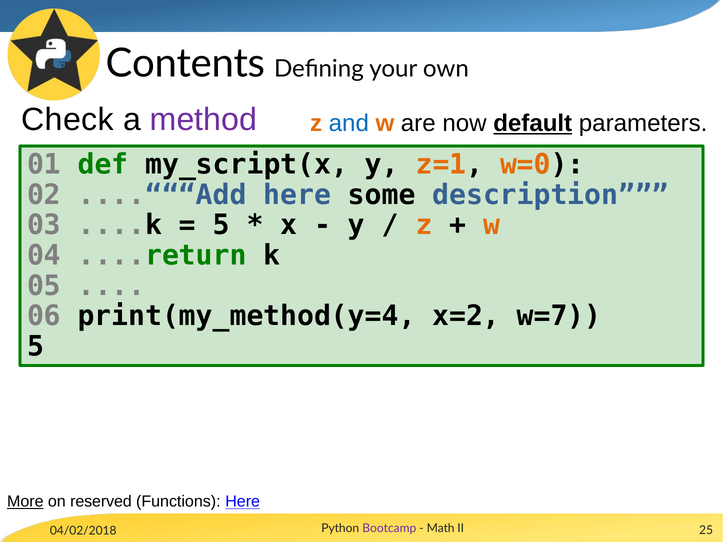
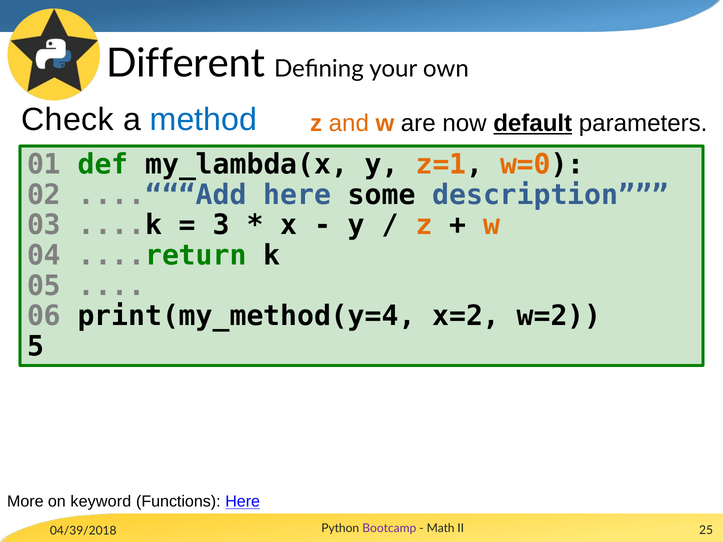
Contents: Contents -> Different
method colour: purple -> blue
and colour: blue -> orange
my_script(x: my_script(x -> my_lambda(x
5 at (221, 225): 5 -> 3
w=7: w=7 -> w=2
More underline: present -> none
reserved: reserved -> keyword
04/02/2018: 04/02/2018 -> 04/39/2018
